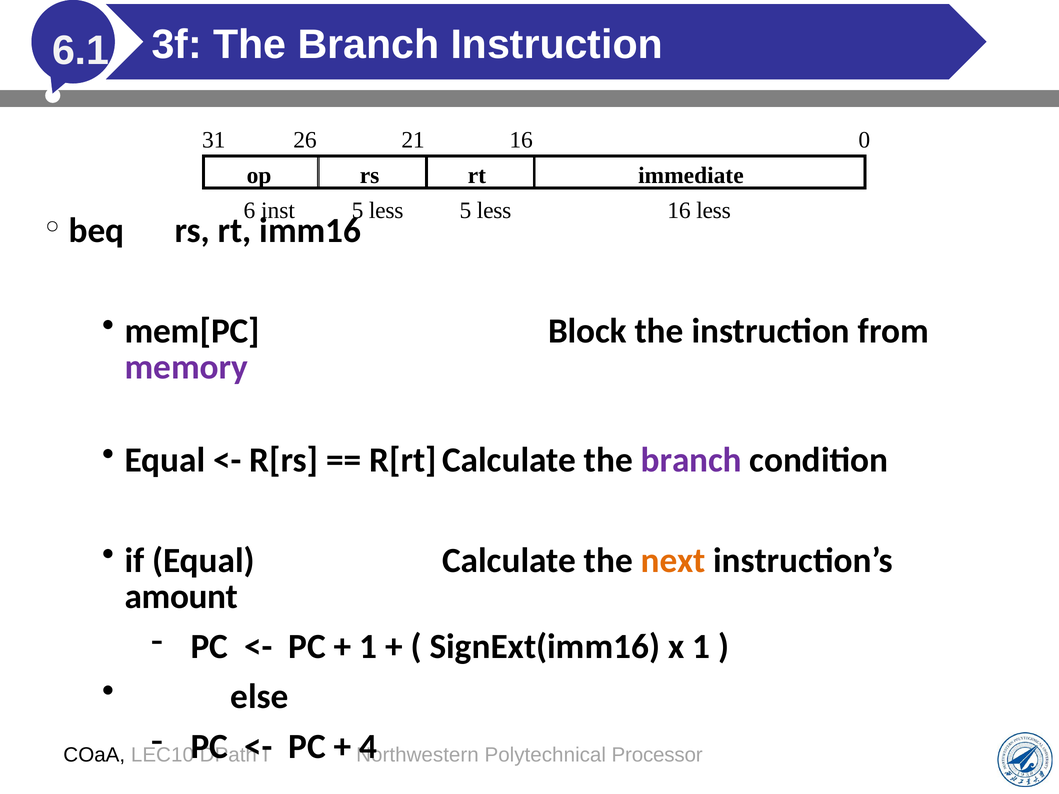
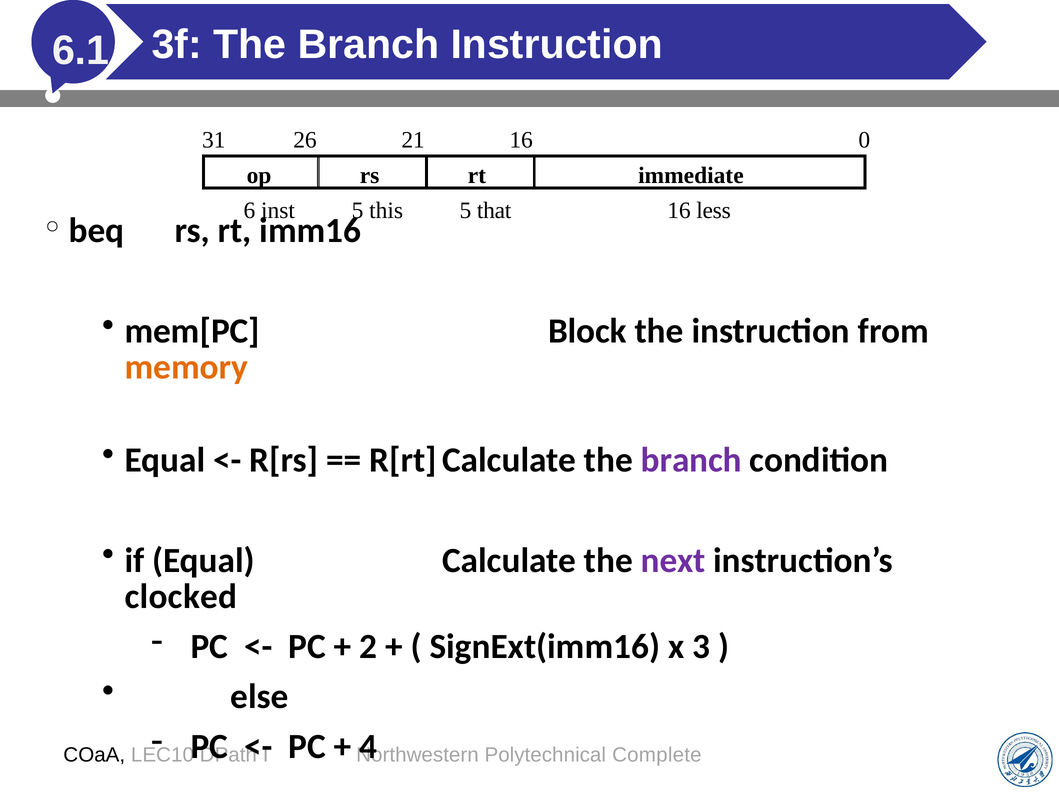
less at (386, 211): less -> this
less at (494, 211): less -> that
memory colour: purple -> orange
next colour: orange -> purple
amount: amount -> clocked
1 at (368, 647): 1 -> 2
x 1: 1 -> 3
Processor: Processor -> Complete
